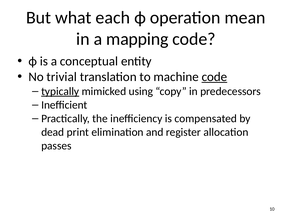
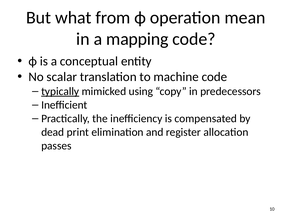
each: each -> from
trivial: trivial -> scalar
code at (214, 77) underline: present -> none
